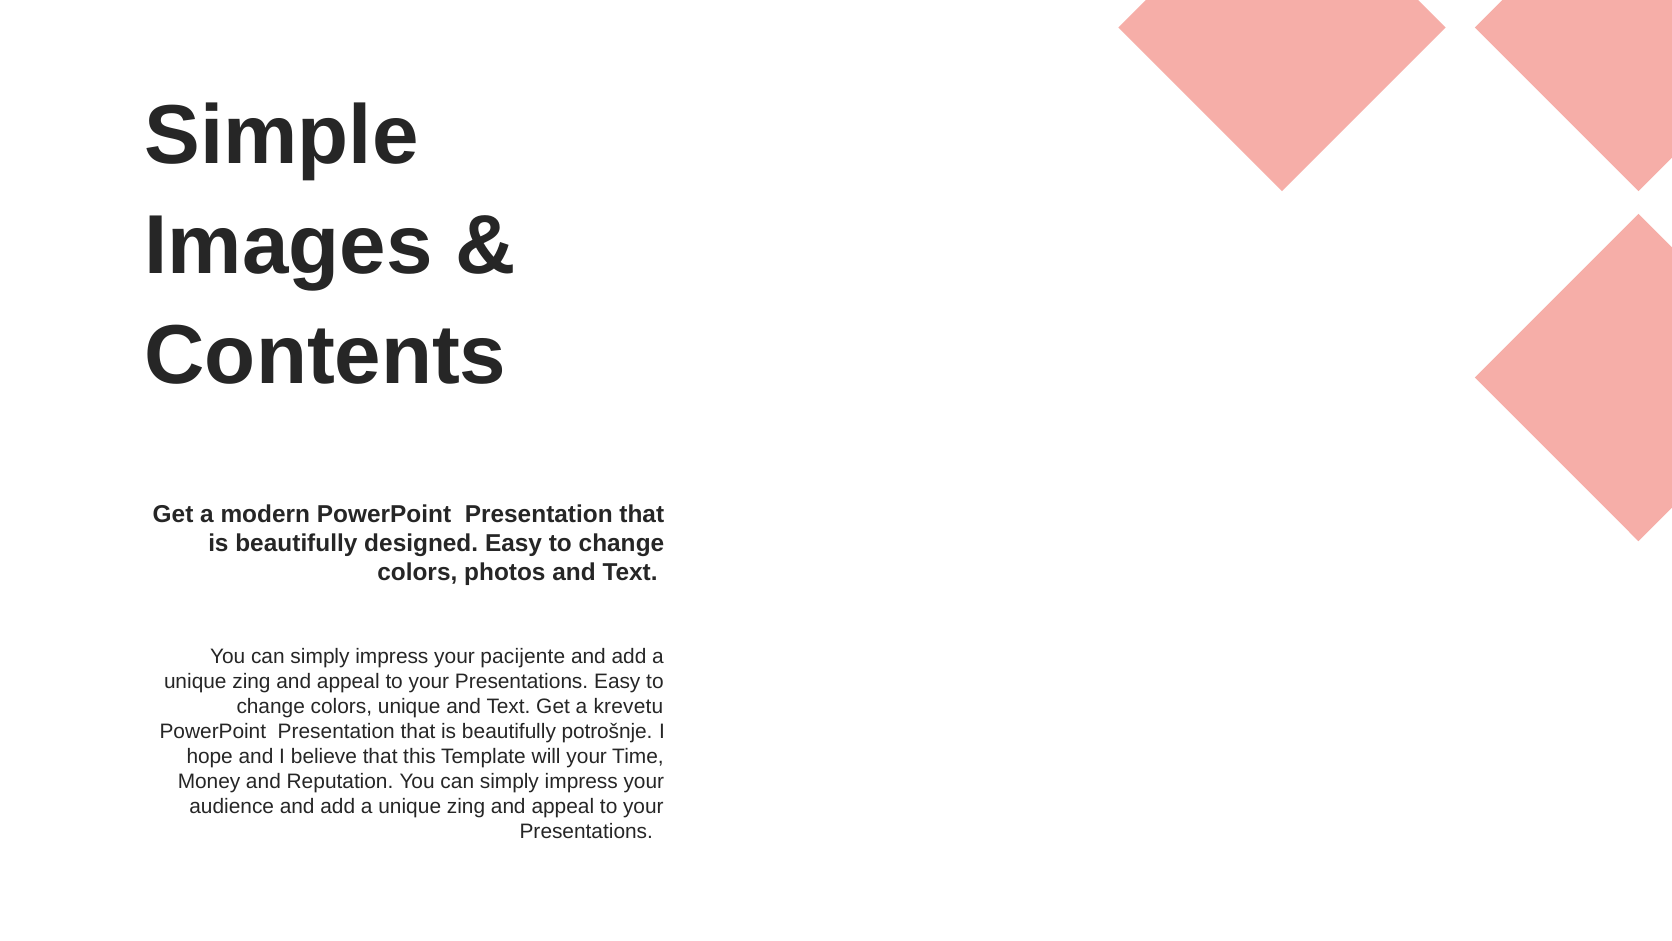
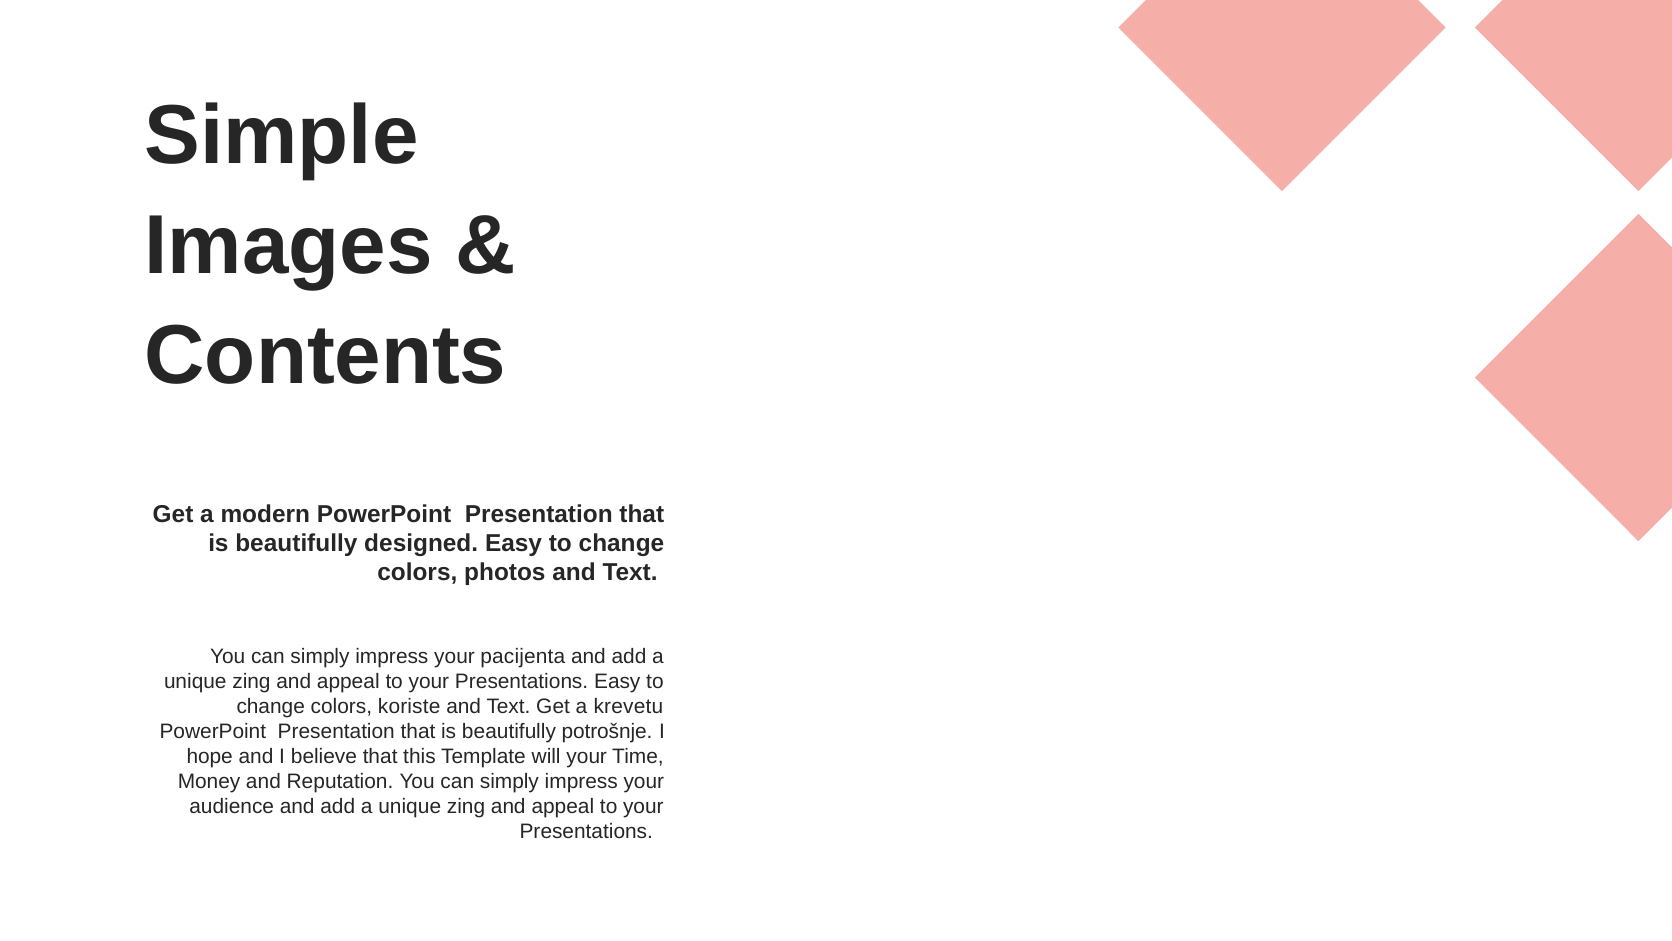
pacijente: pacijente -> pacijenta
colors unique: unique -> koriste
